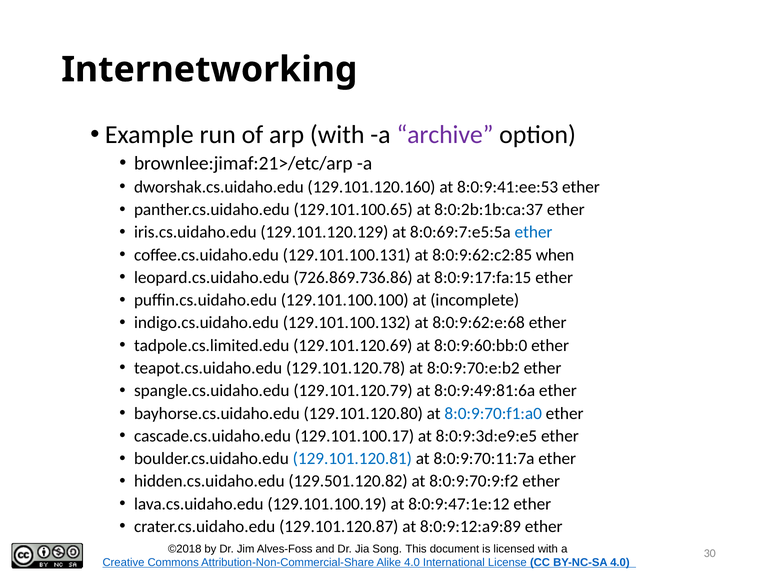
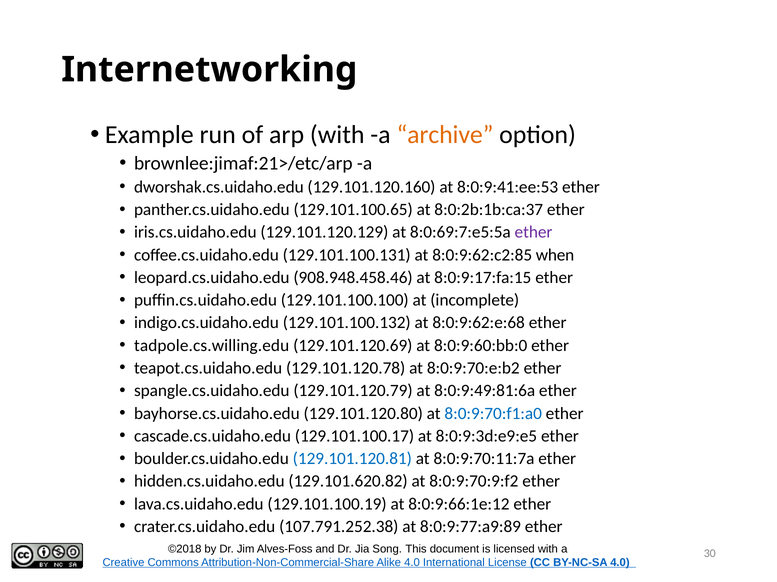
archive colour: purple -> orange
ether at (534, 233) colour: blue -> purple
726.869.736.86: 726.869.736.86 -> 908.948.458.46
tadpole.cs.limited.edu: tadpole.cs.limited.edu -> tadpole.cs.willing.edu
129.501.120.82: 129.501.120.82 -> 129.101.620.82
8:0:9:47:1e:12: 8:0:9:47:1e:12 -> 8:0:9:66:1e:12
129.101.120.87: 129.101.120.87 -> 107.791.252.38
8:0:9:12:a9:89: 8:0:9:12:a9:89 -> 8:0:9:77:a9:89
